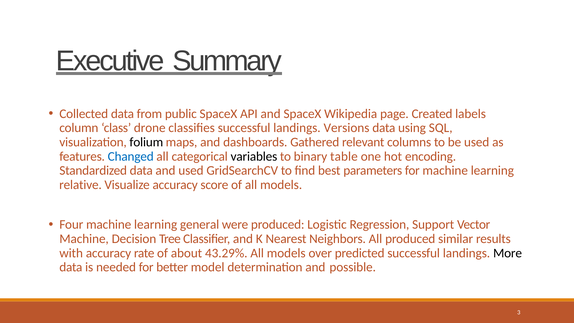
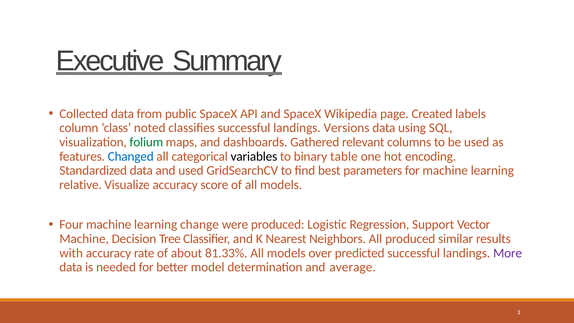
drone: drone -> noted
folium colour: black -> green
general: general -> change
43.29%: 43.29% -> 81.33%
More colour: black -> purple
possible: possible -> average
